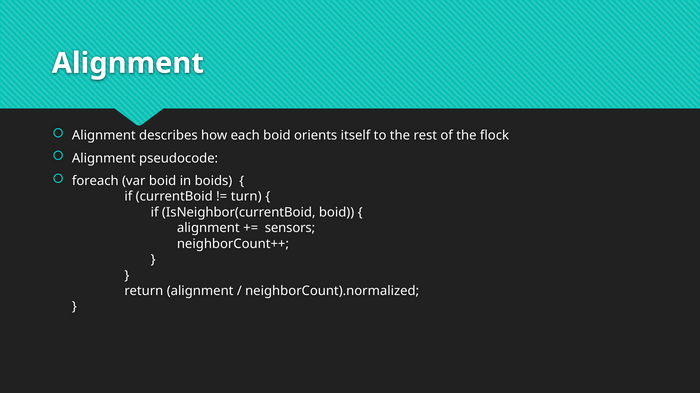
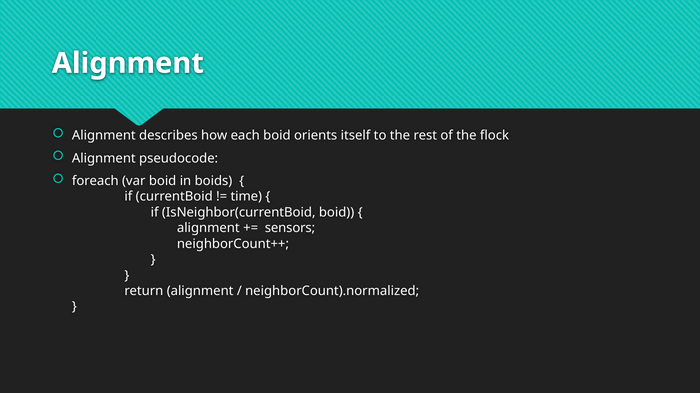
turn: turn -> time
